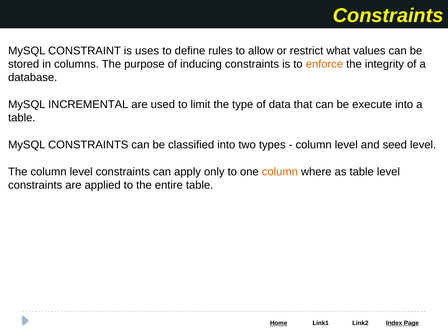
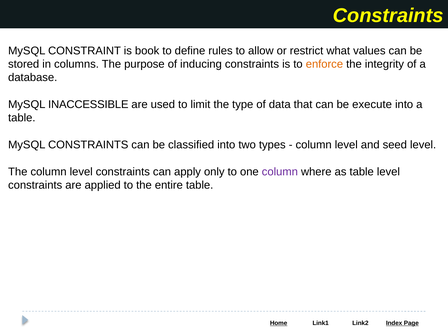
uses: uses -> book
INCREMENTAL: INCREMENTAL -> INACCESSIBLE
column at (280, 172) colour: orange -> purple
